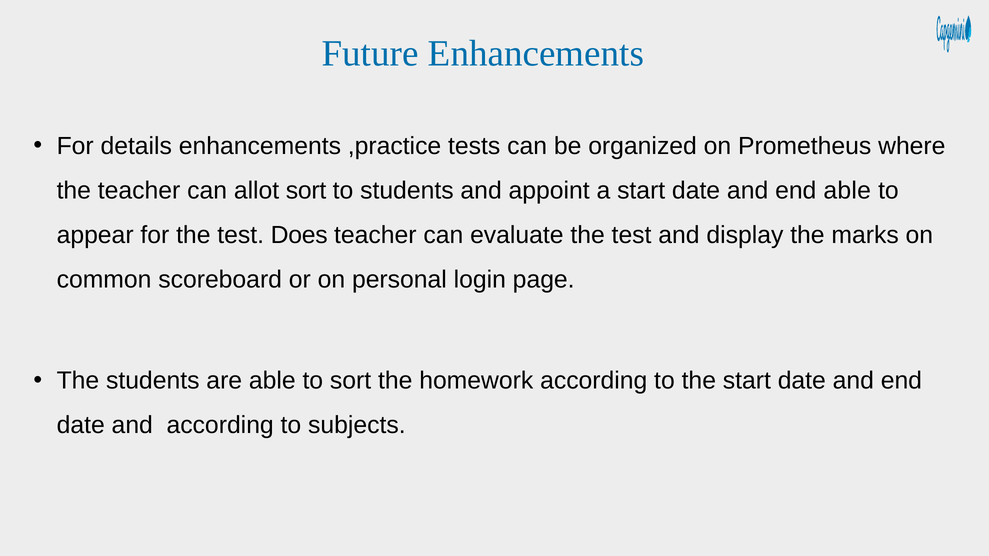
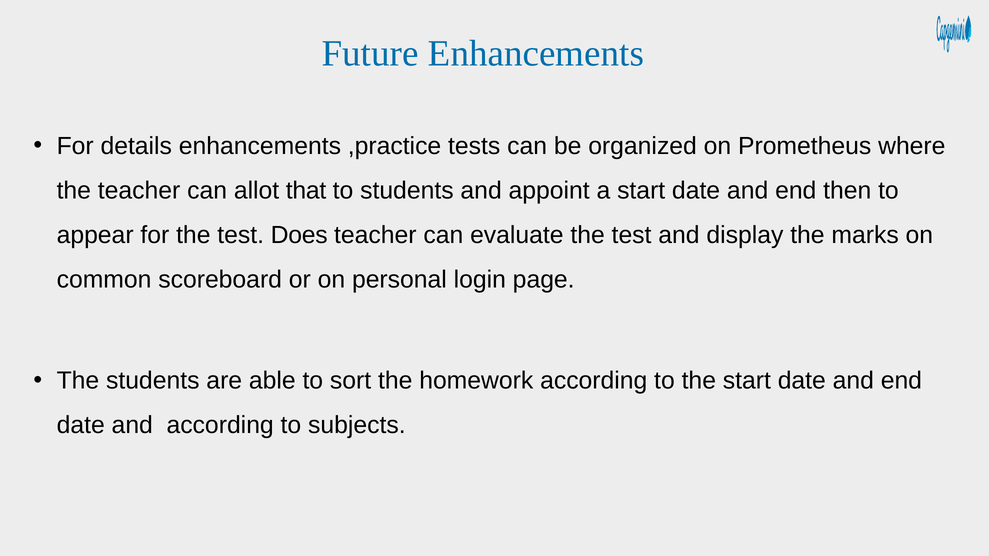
allot sort: sort -> that
end able: able -> then
